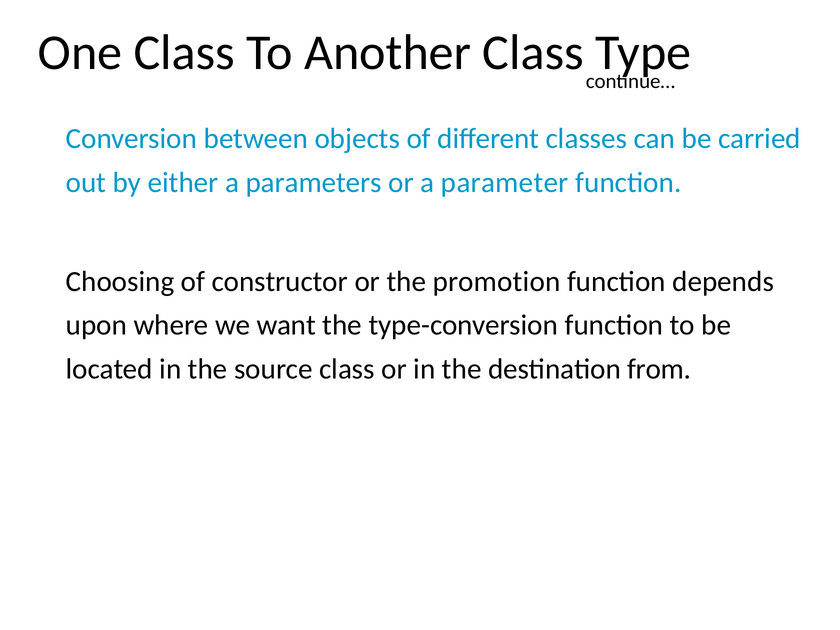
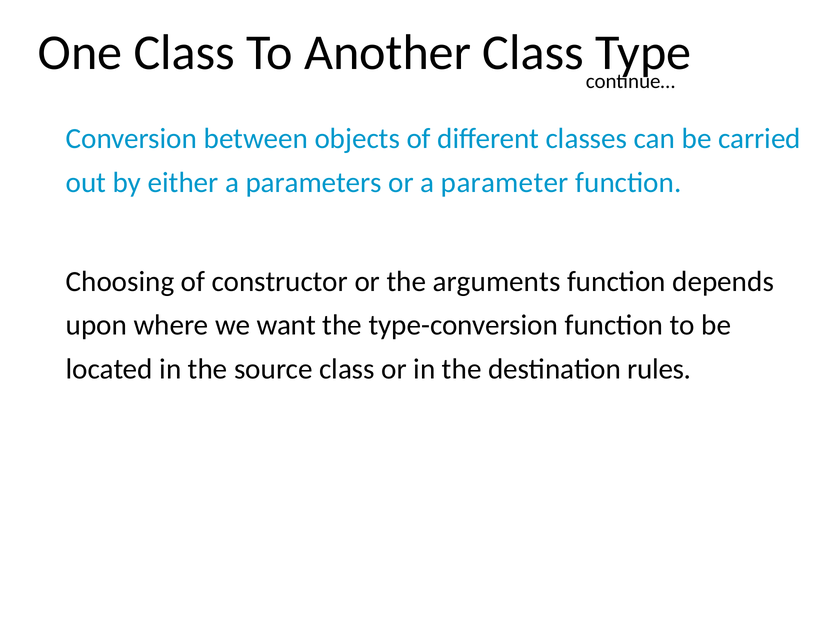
promotion: promotion -> arguments
from: from -> rules
